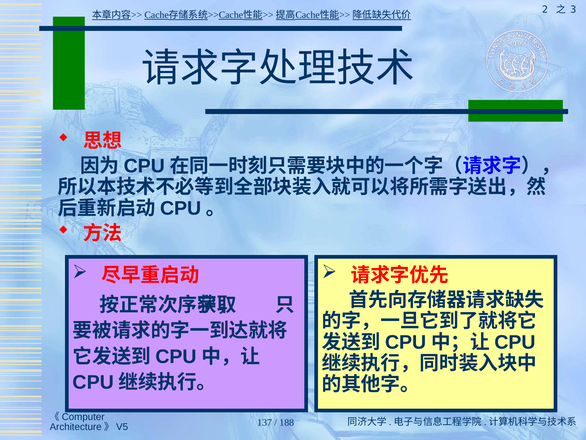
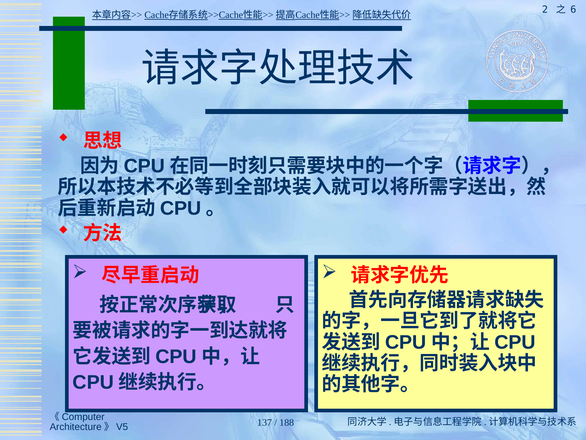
3: 3 -> 6
